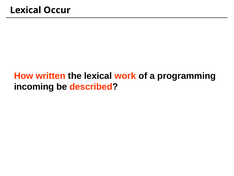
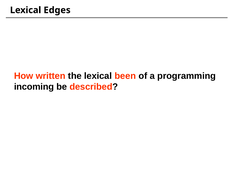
Occur: Occur -> Edges
work: work -> been
